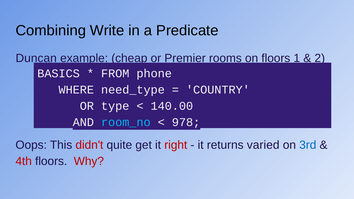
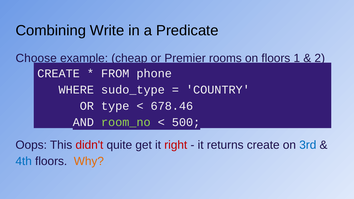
Duncan: Duncan -> Choose
BASICS at (59, 73): BASICS -> CREATE
need_type: need_type -> sudo_type
140.00: 140.00 -> 678.46
room_no colour: light blue -> light green
978: 978 -> 500
returns varied: varied -> create
4th colour: red -> blue
Why colour: red -> orange
